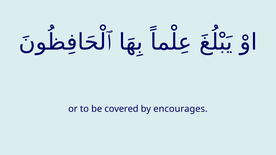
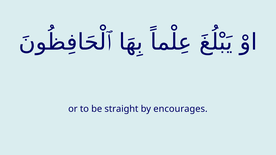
covered: covered -> straight
